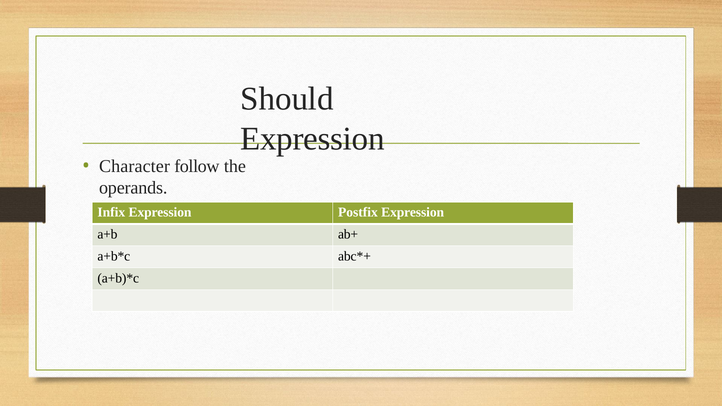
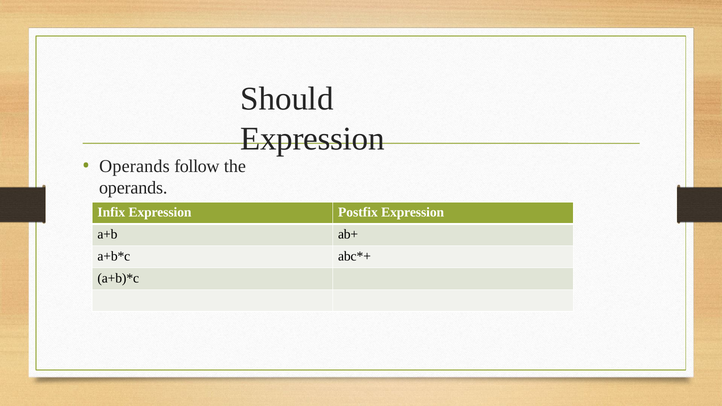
Character at (134, 166): Character -> Operands
